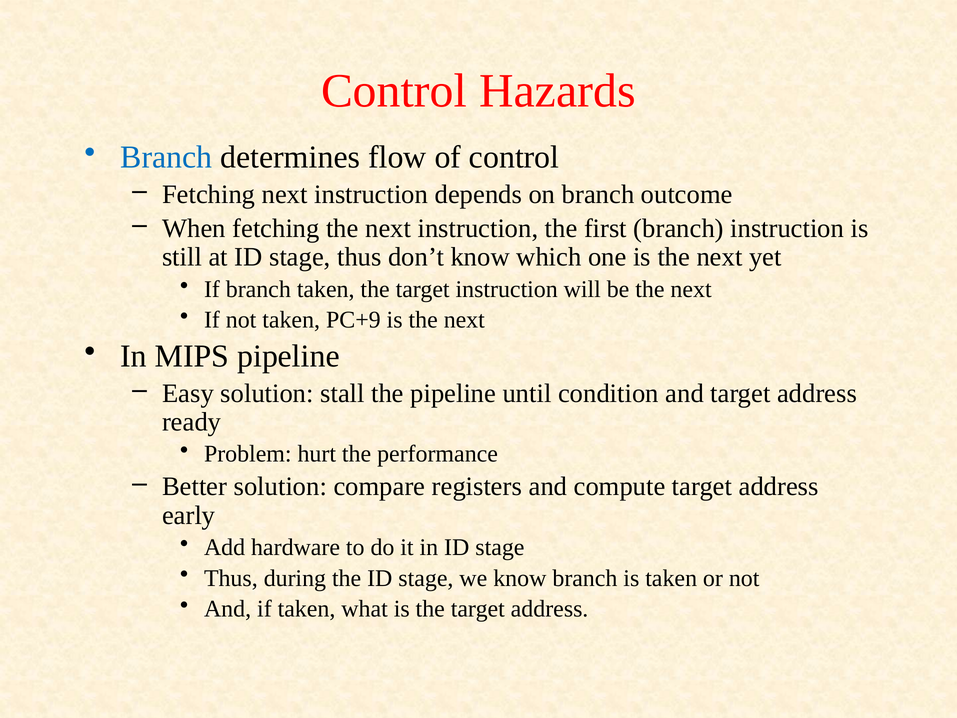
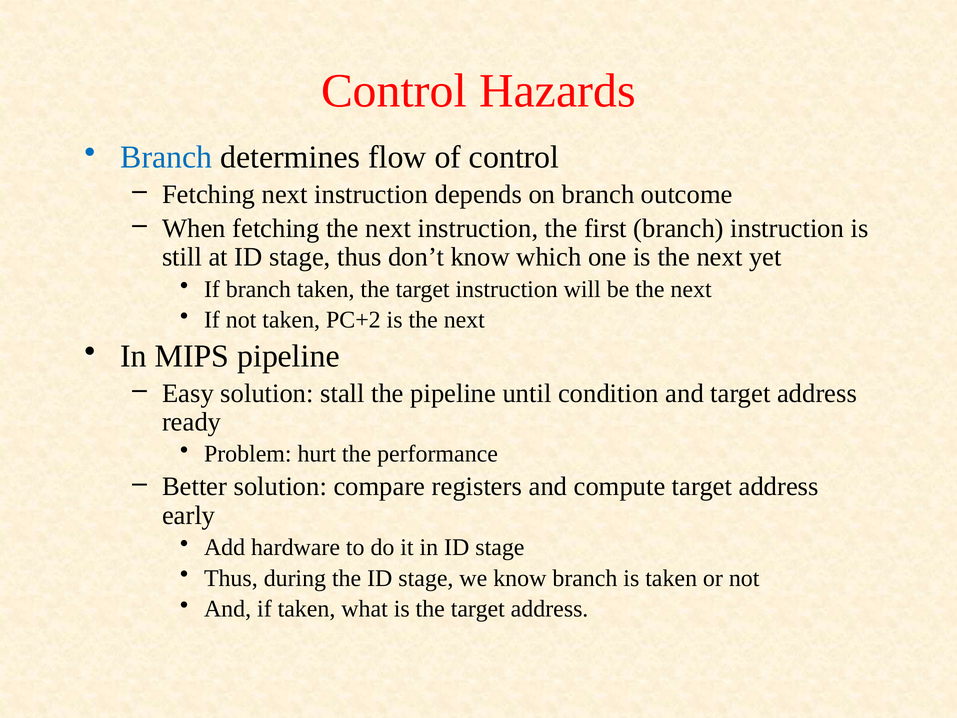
PC+9: PC+9 -> PC+2
